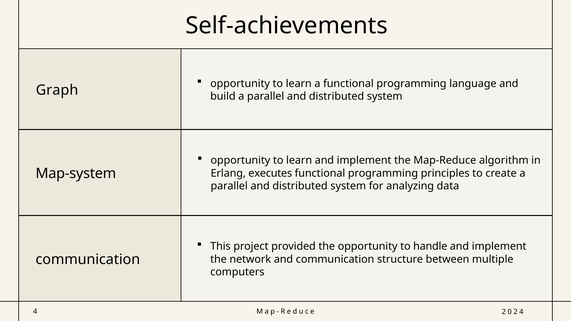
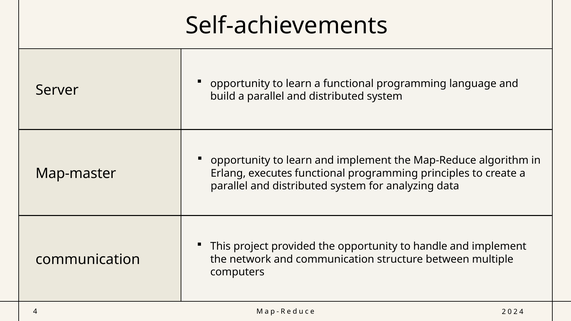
Graph: Graph -> Server
Map-system: Map-system -> Map-master
